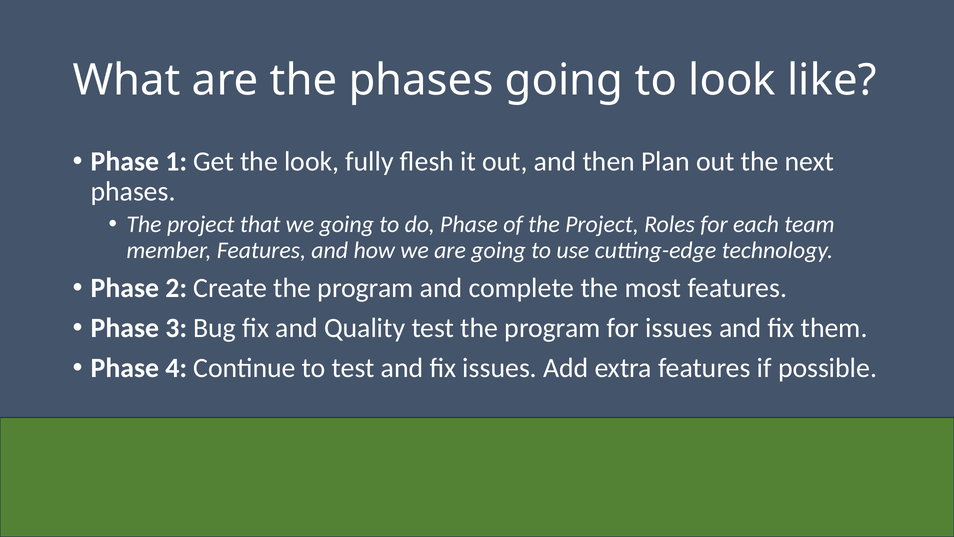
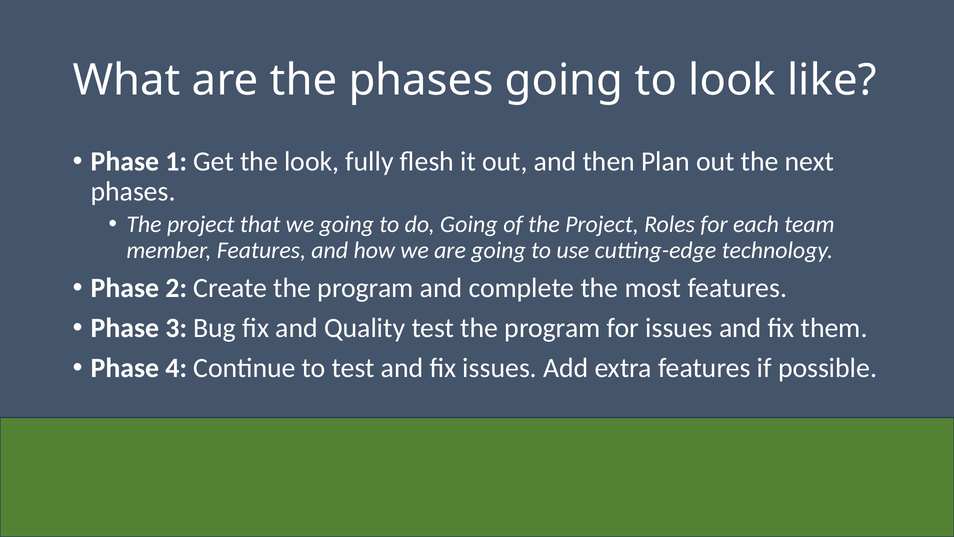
do Phase: Phase -> Going
